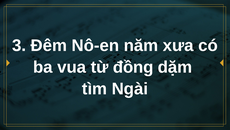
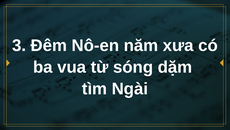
đồng: đồng -> sóng
